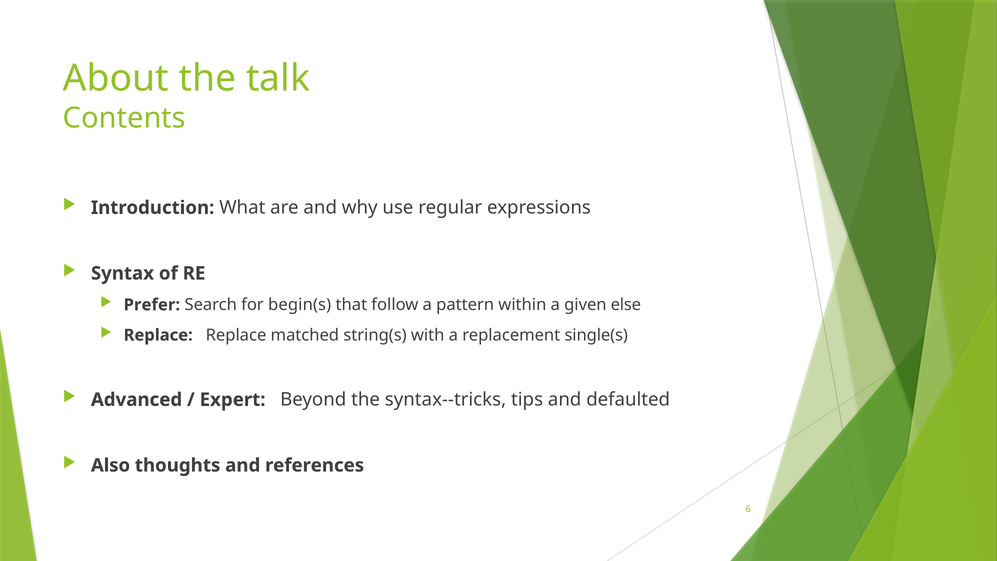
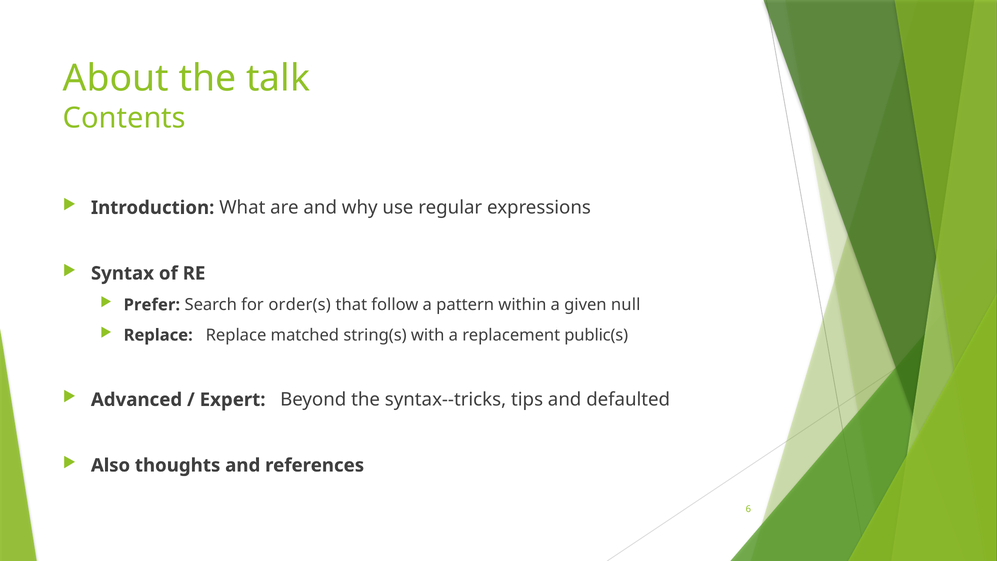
begin(s: begin(s -> order(s
else: else -> null
single(s: single(s -> public(s
